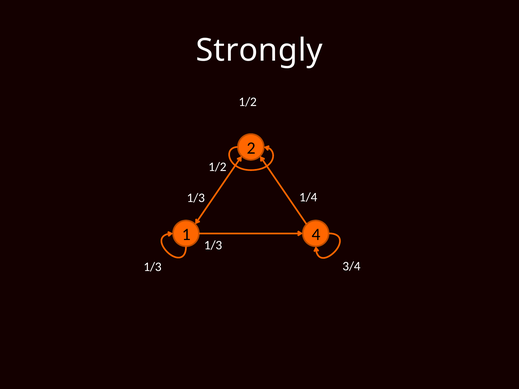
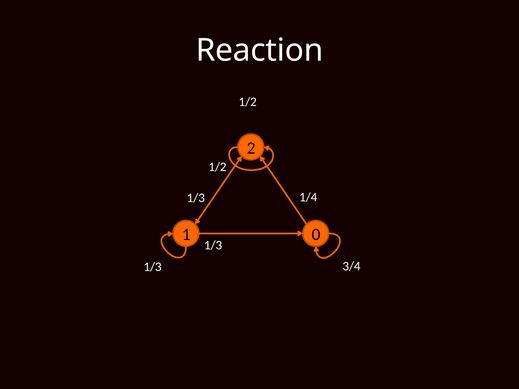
Strongly: Strongly -> Reaction
4: 4 -> 0
